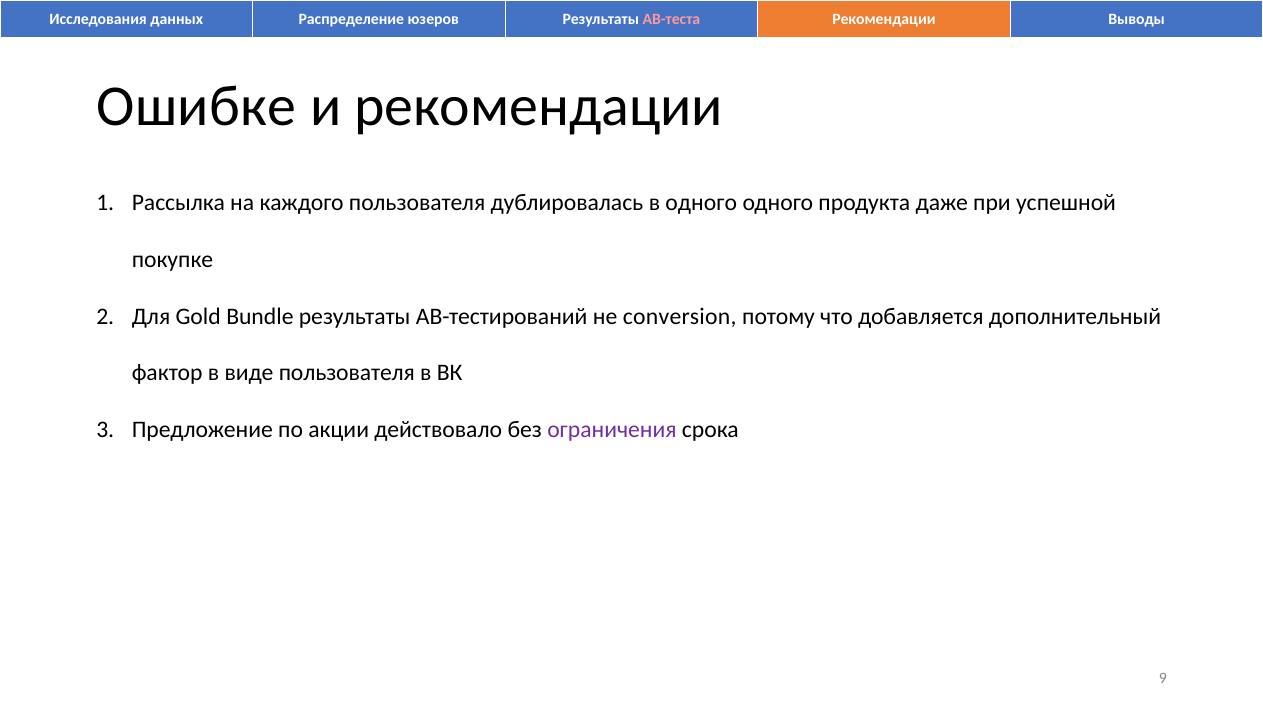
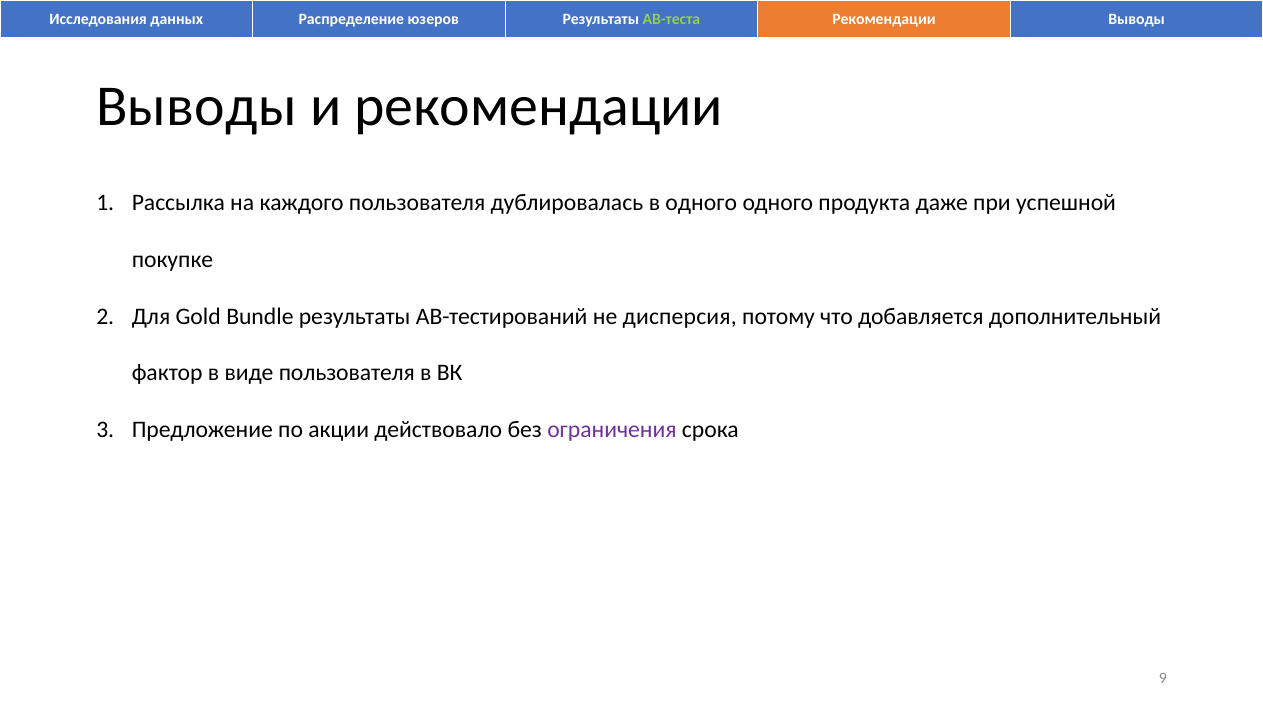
АВ-теста colour: pink -> light green
Ошибке at (196, 106): Ошибке -> Выводы
conversion: conversion -> дисперсия
